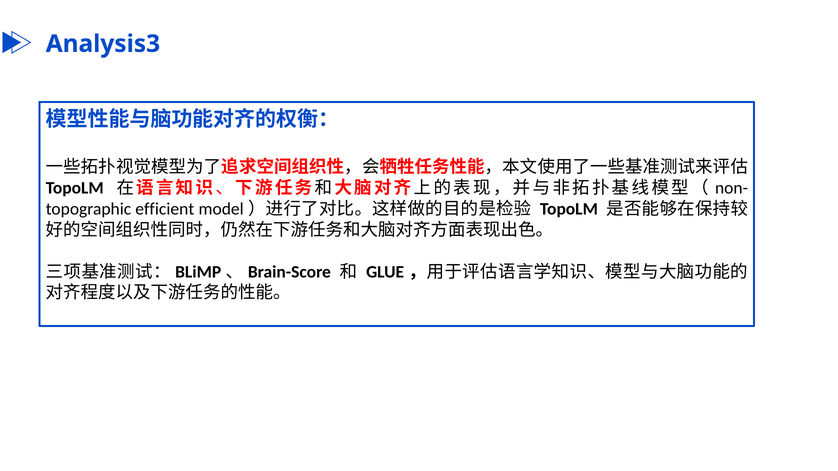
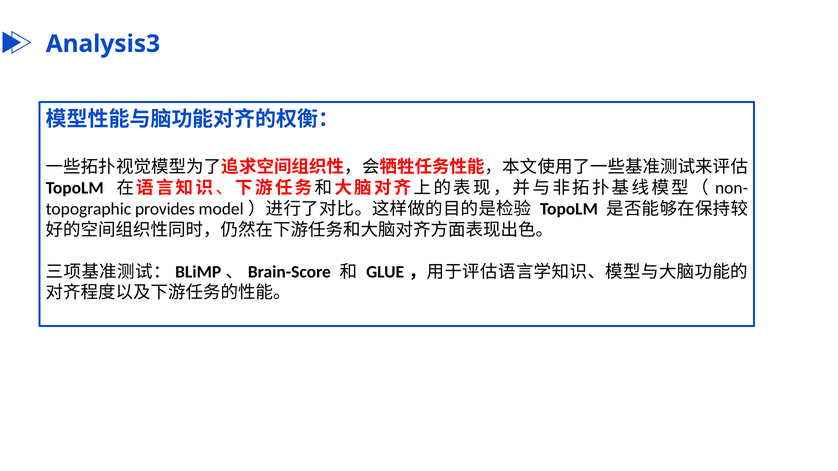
efficient: efficient -> provides
